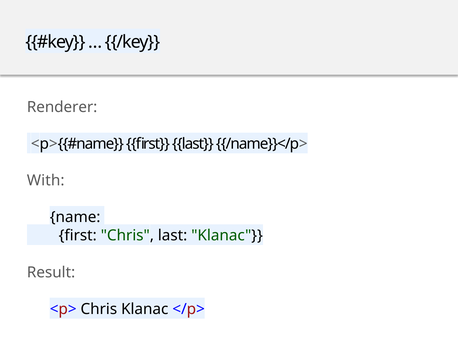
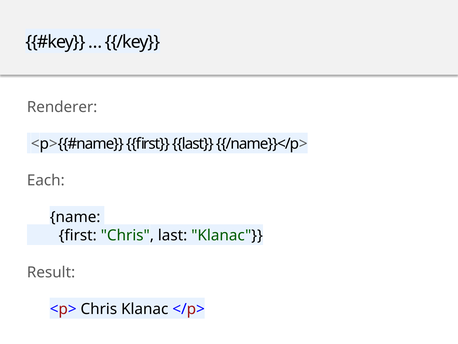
With: With -> Each
